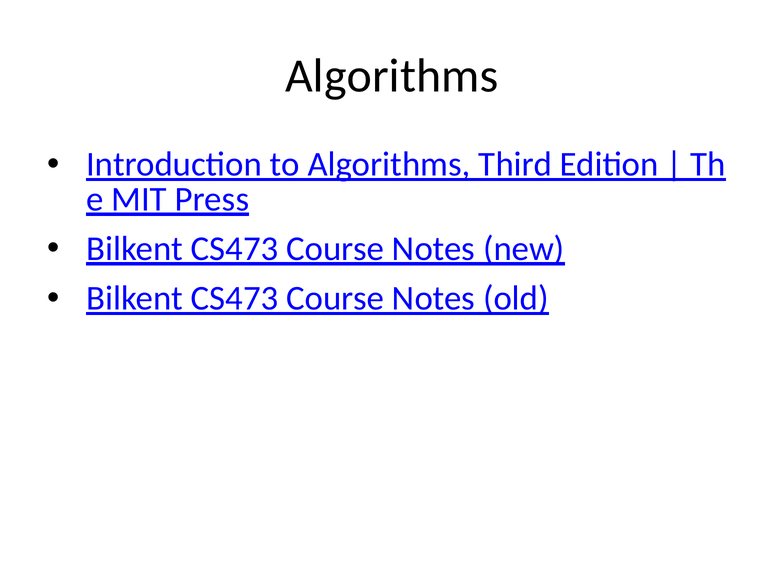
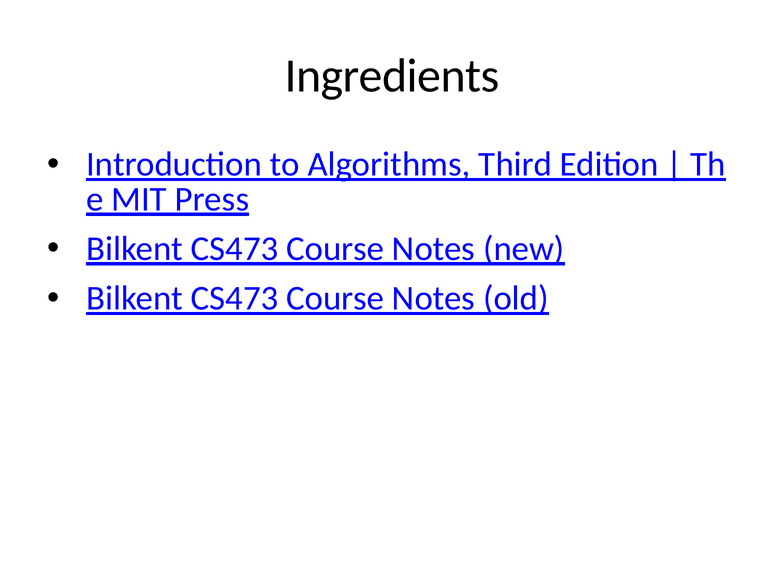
Algorithms at (392, 76): Algorithms -> Ingredients
